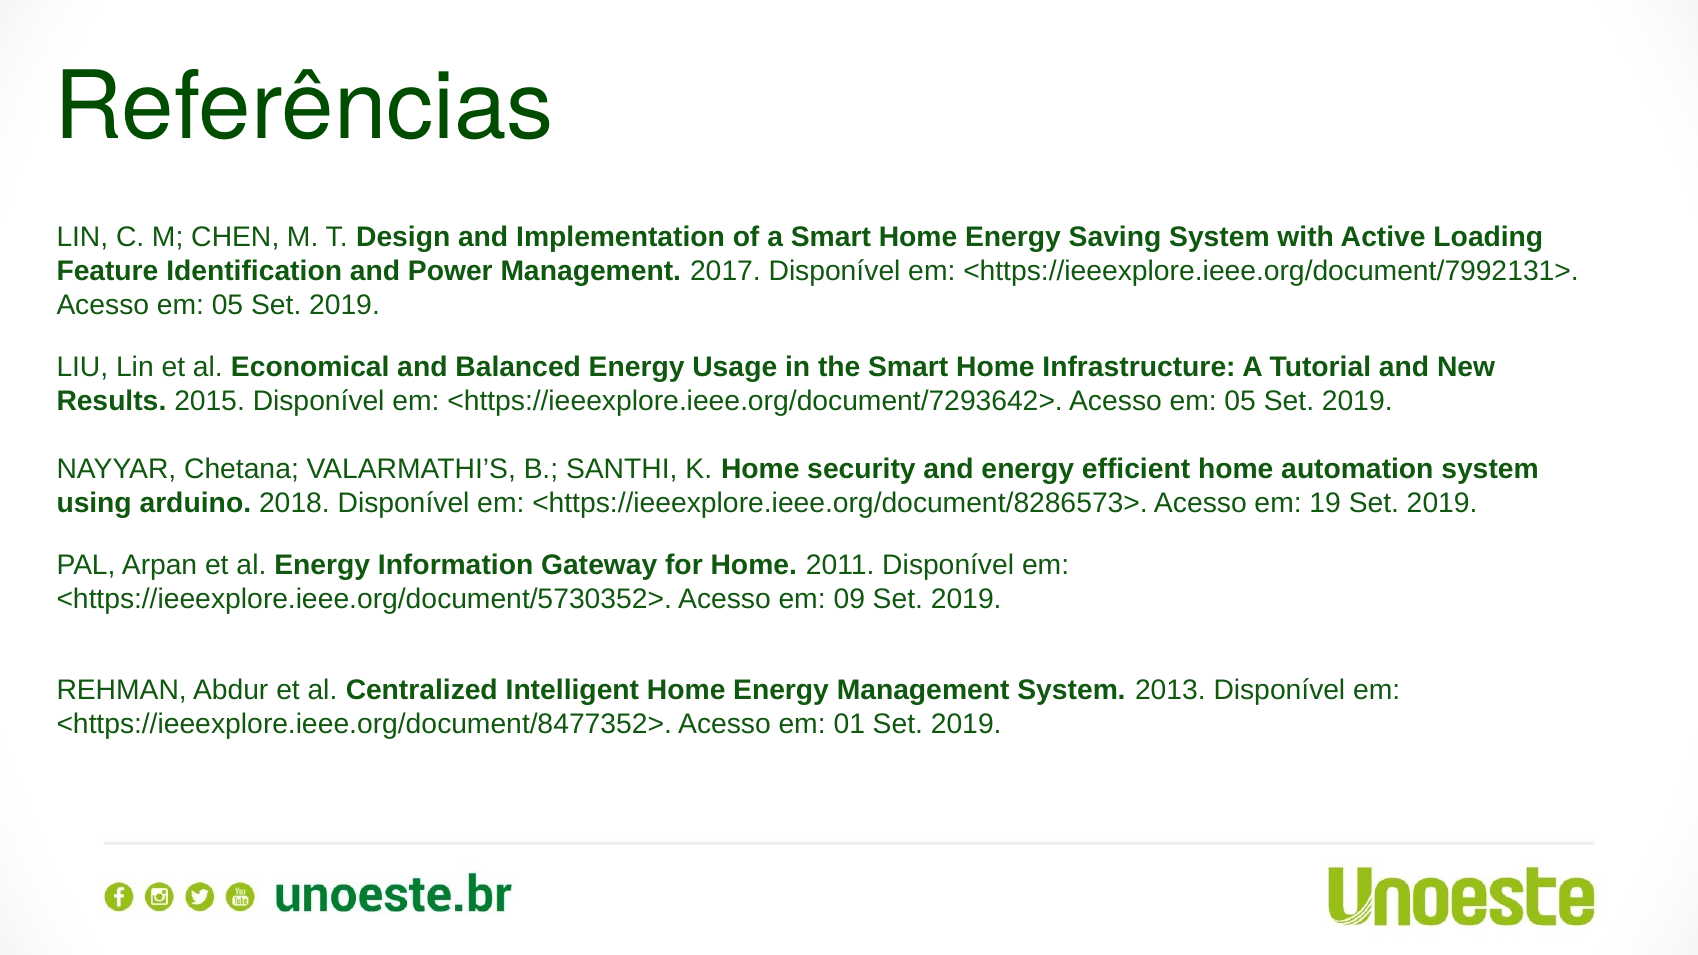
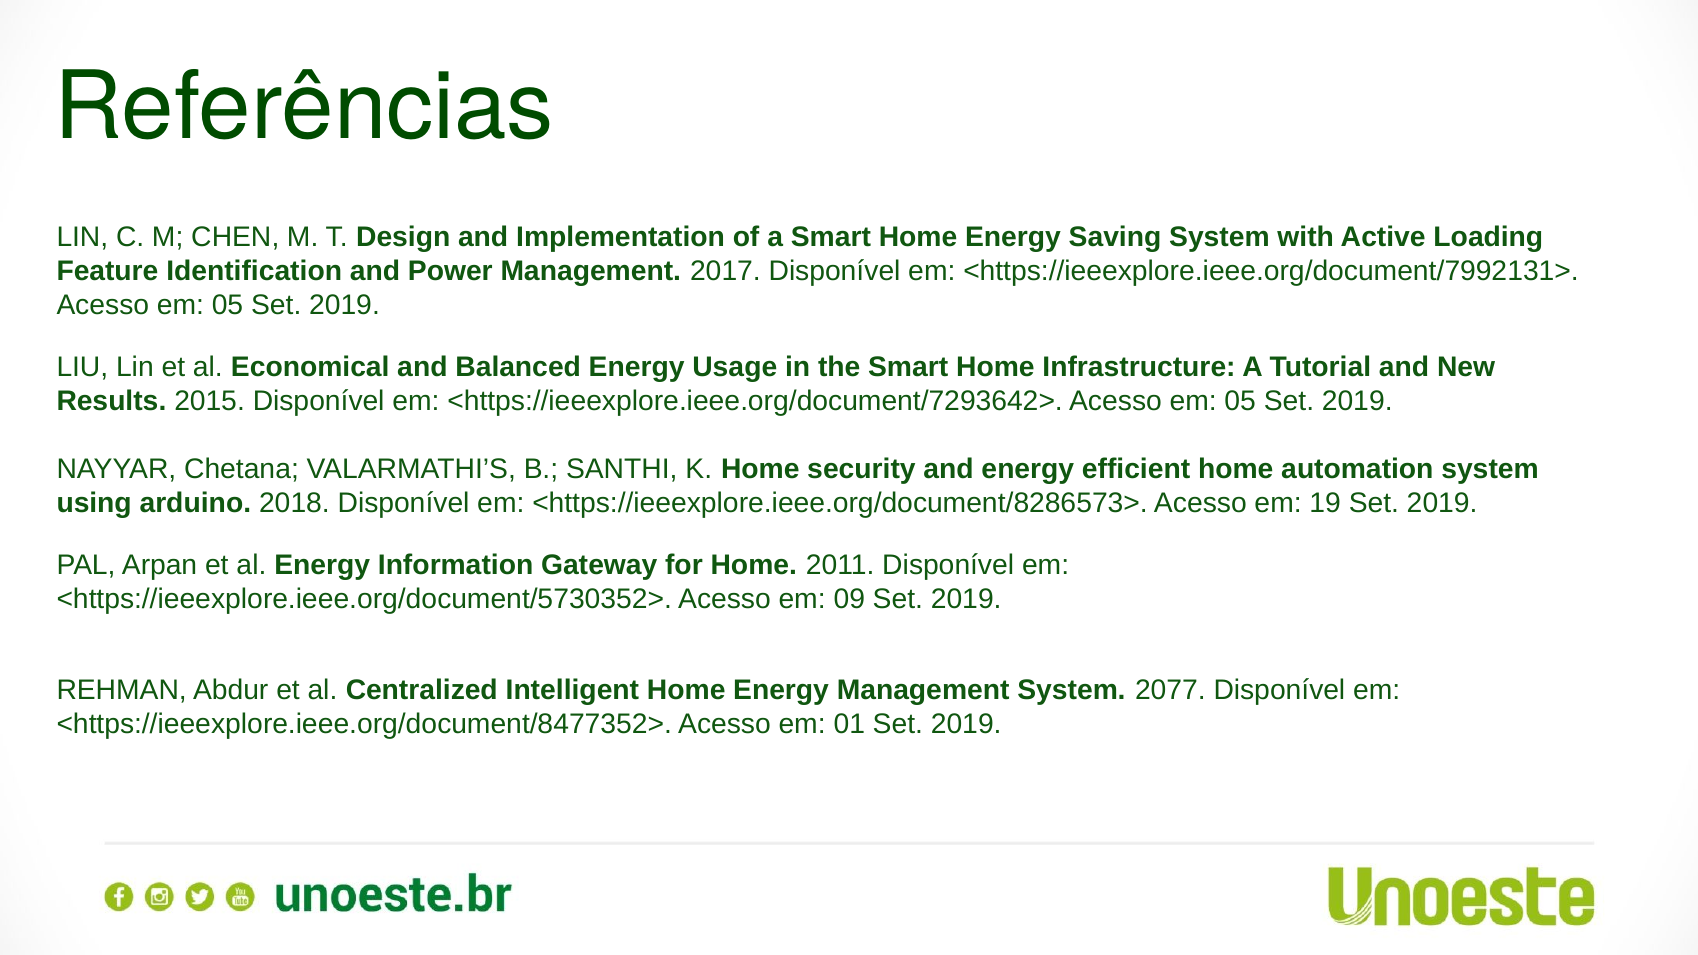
2013: 2013 -> 2077
